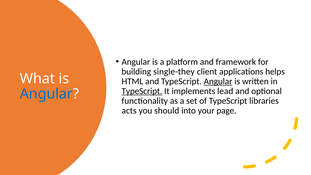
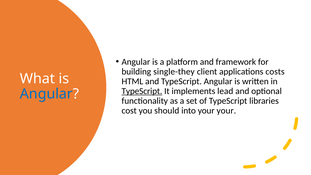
helps: helps -> costs
Angular at (218, 81) underline: present -> none
acts: acts -> cost
your page: page -> your
